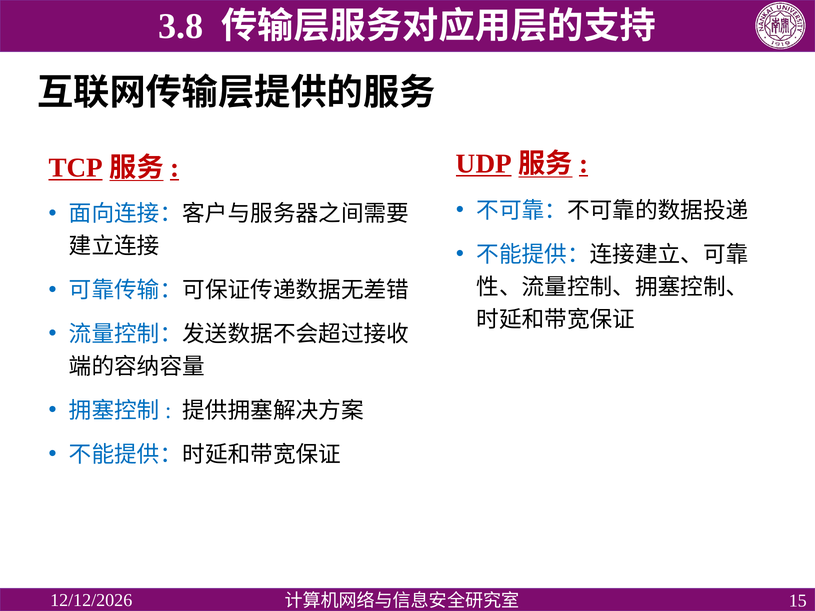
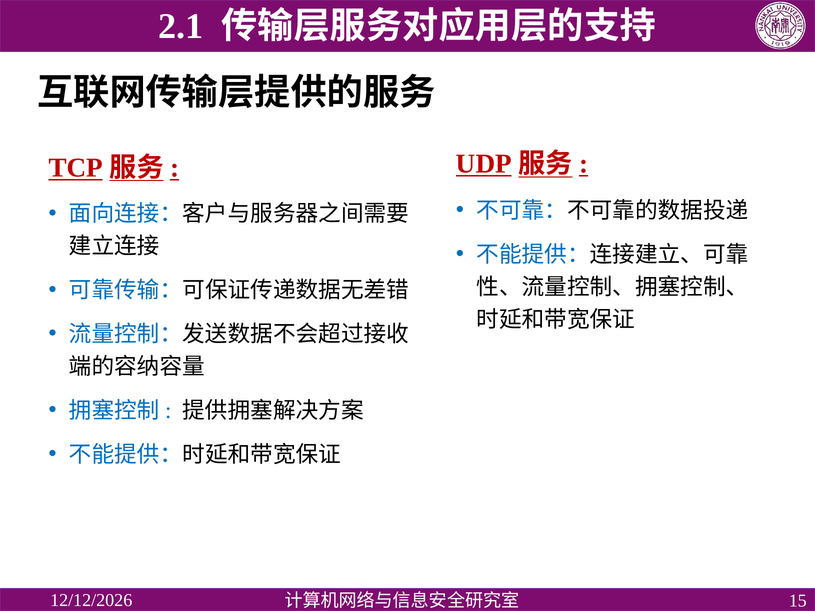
3.8: 3.8 -> 2.1
